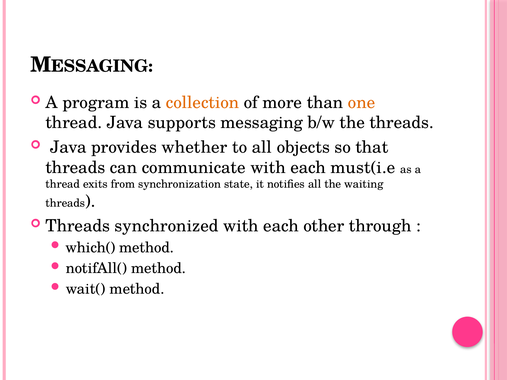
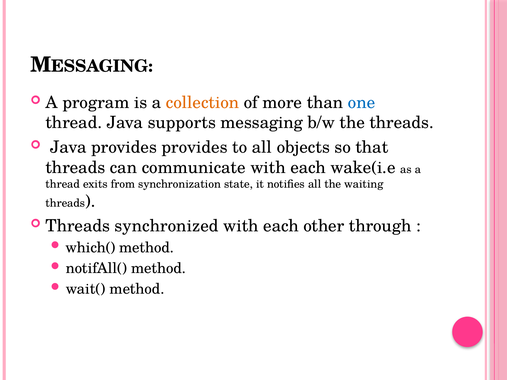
one colour: orange -> blue
provides whether: whether -> provides
must(i.e: must(i.e -> wake(i.e
